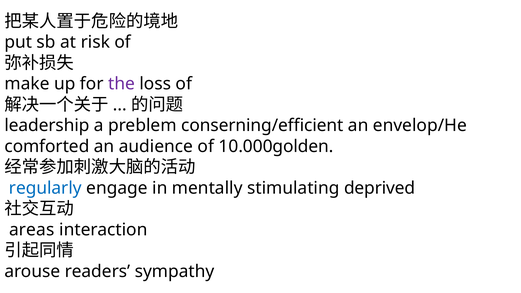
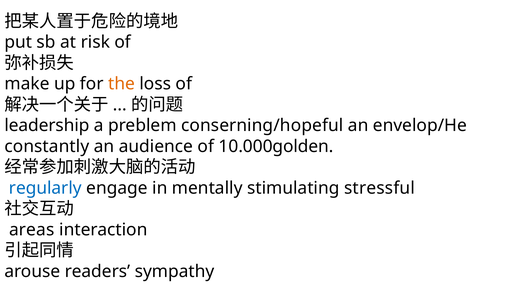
the colour: purple -> orange
conserning/efficient: conserning/efficient -> conserning/hopeful
comforted: comforted -> constantly
deprived: deprived -> stressful
